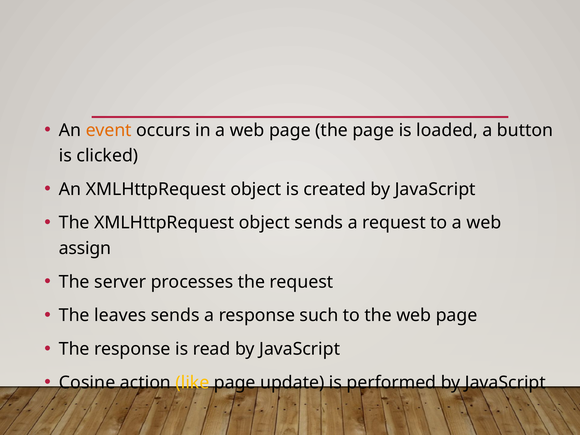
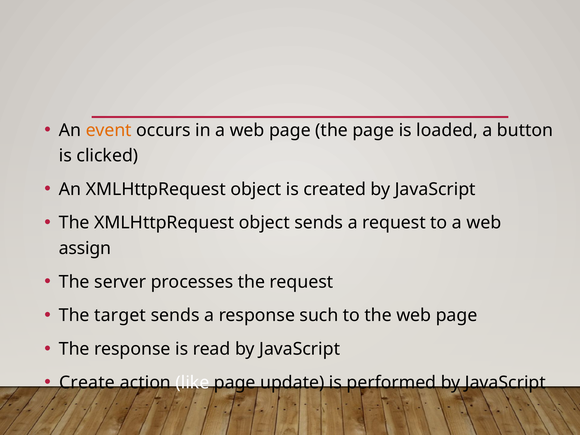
leaves: leaves -> target
Cosine: Cosine -> Create
like colour: yellow -> white
